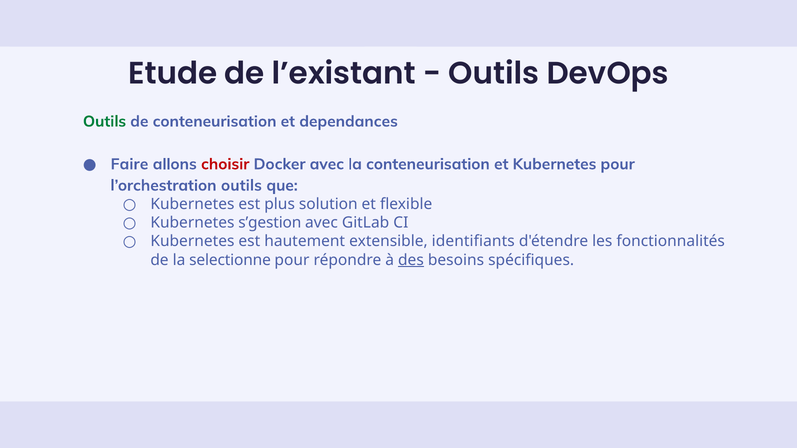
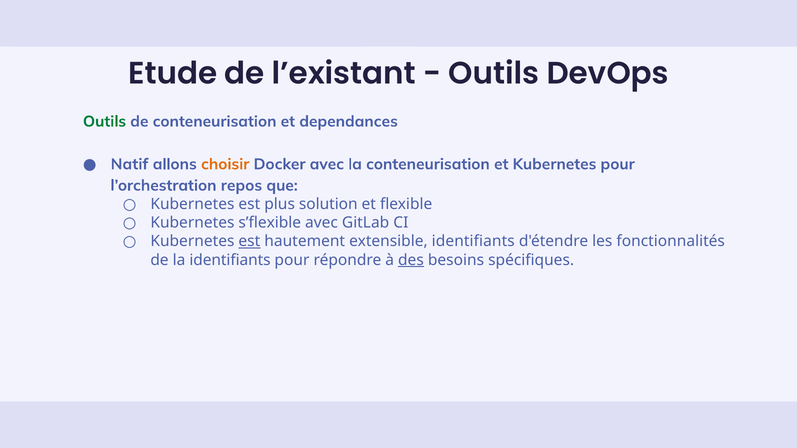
Faire: Faire -> Natif
choisir colour: red -> orange
l’orchestration outils: outils -> repos
s’gestion: s’gestion -> s’flexible
est at (249, 241) underline: none -> present
la selectionne: selectionne -> identifiants
